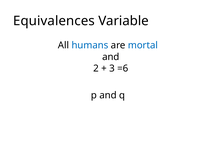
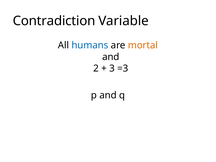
Equivalences: Equivalences -> Contradiction
mortal colour: blue -> orange
=6: =6 -> =3
